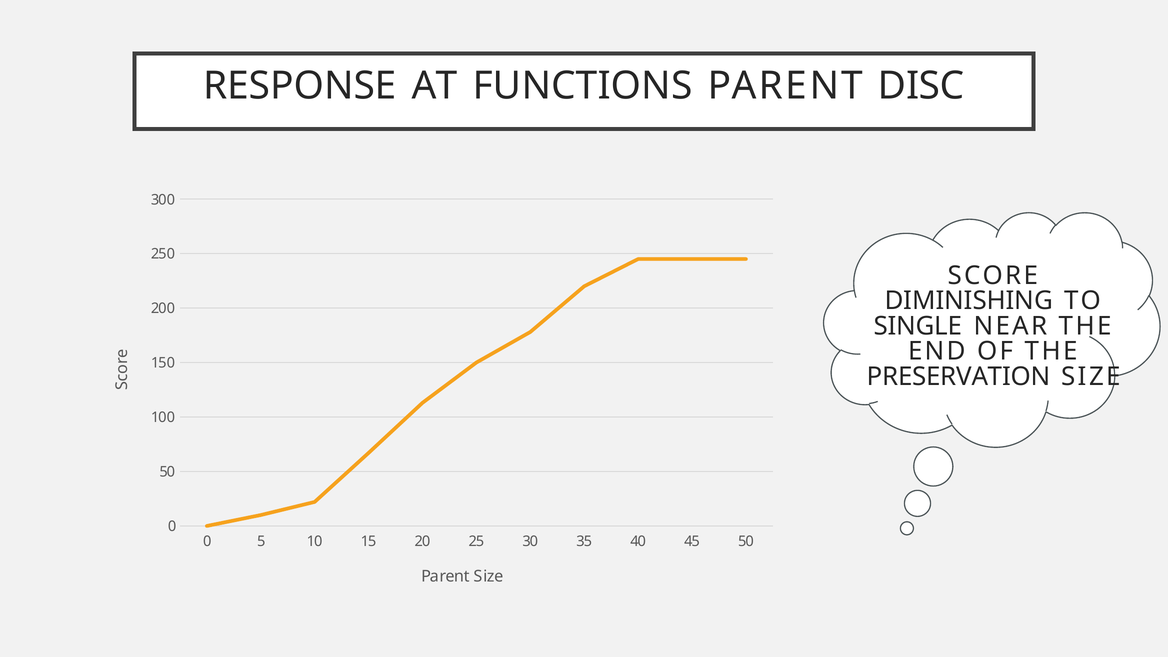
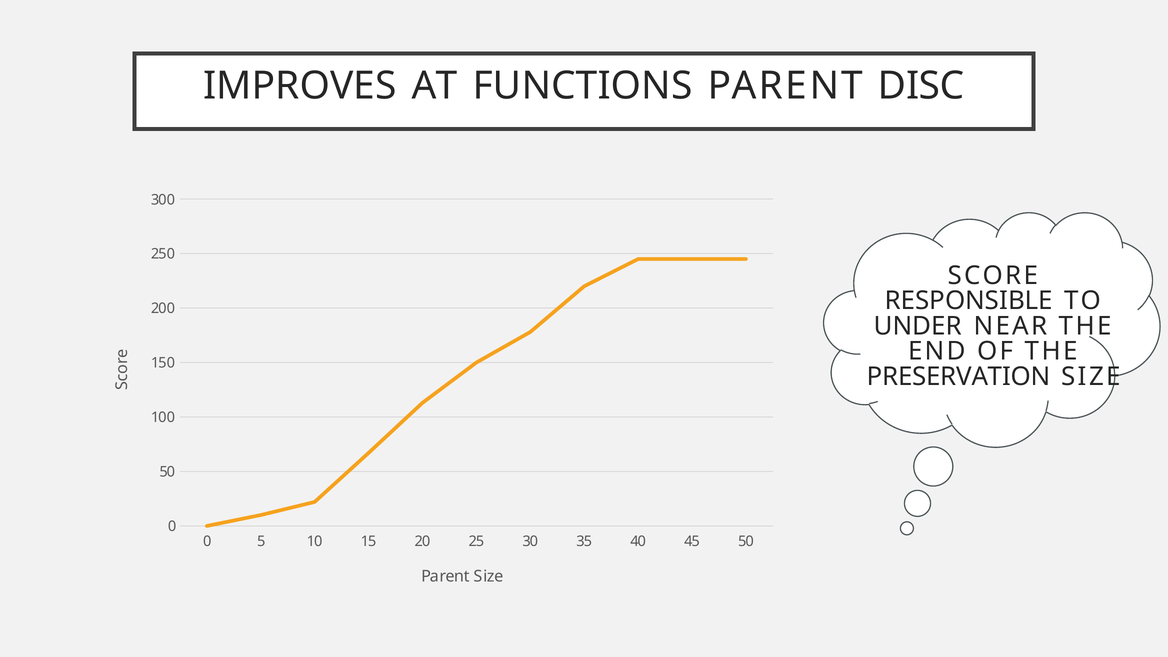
RESPONSE: RESPONSE -> IMPROVES
DIMINISHING: DIMINISHING -> RESPONSIBLE
SINGLE: SINGLE -> UNDER
